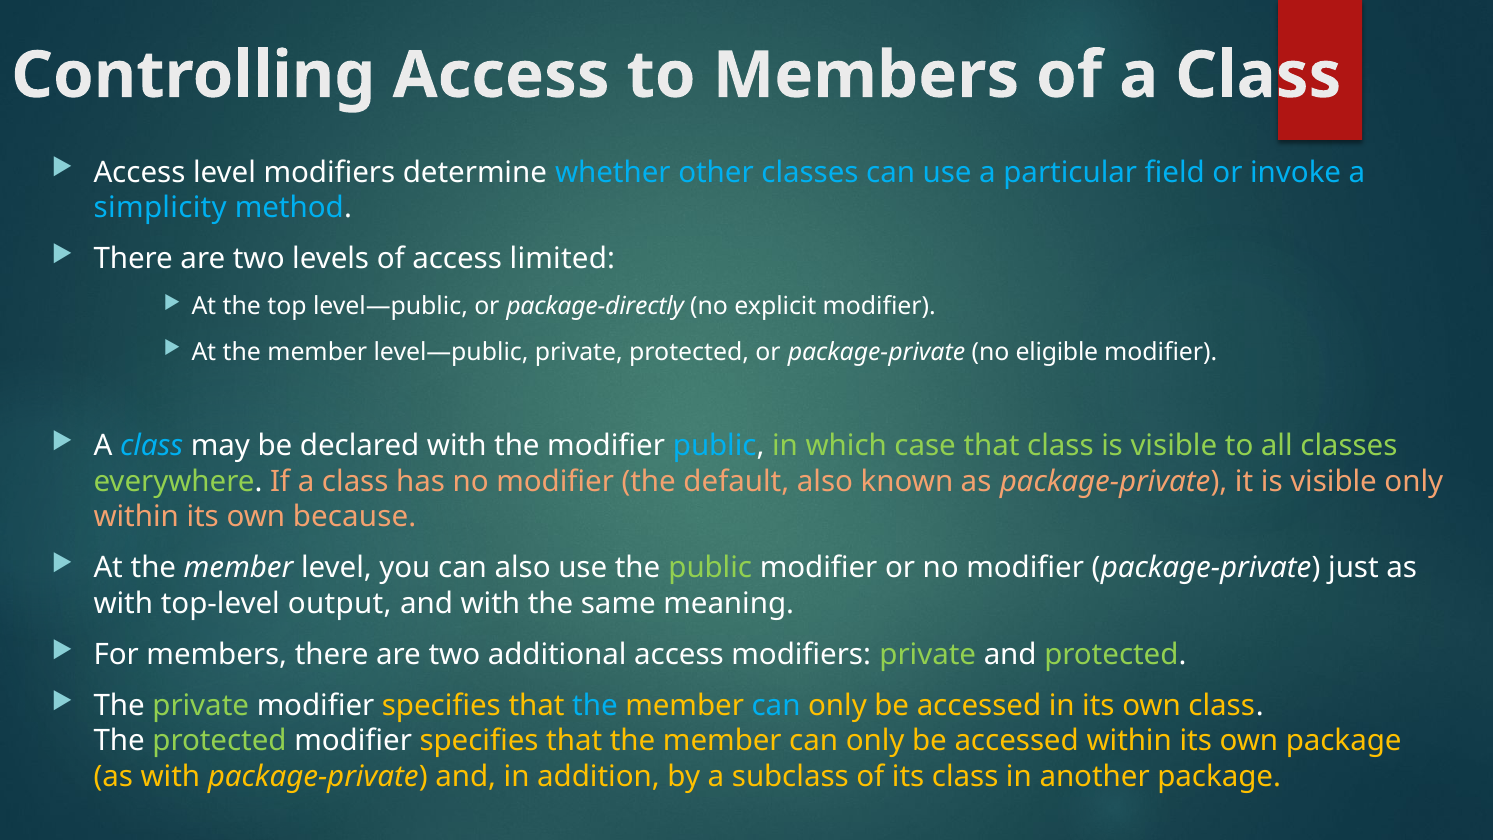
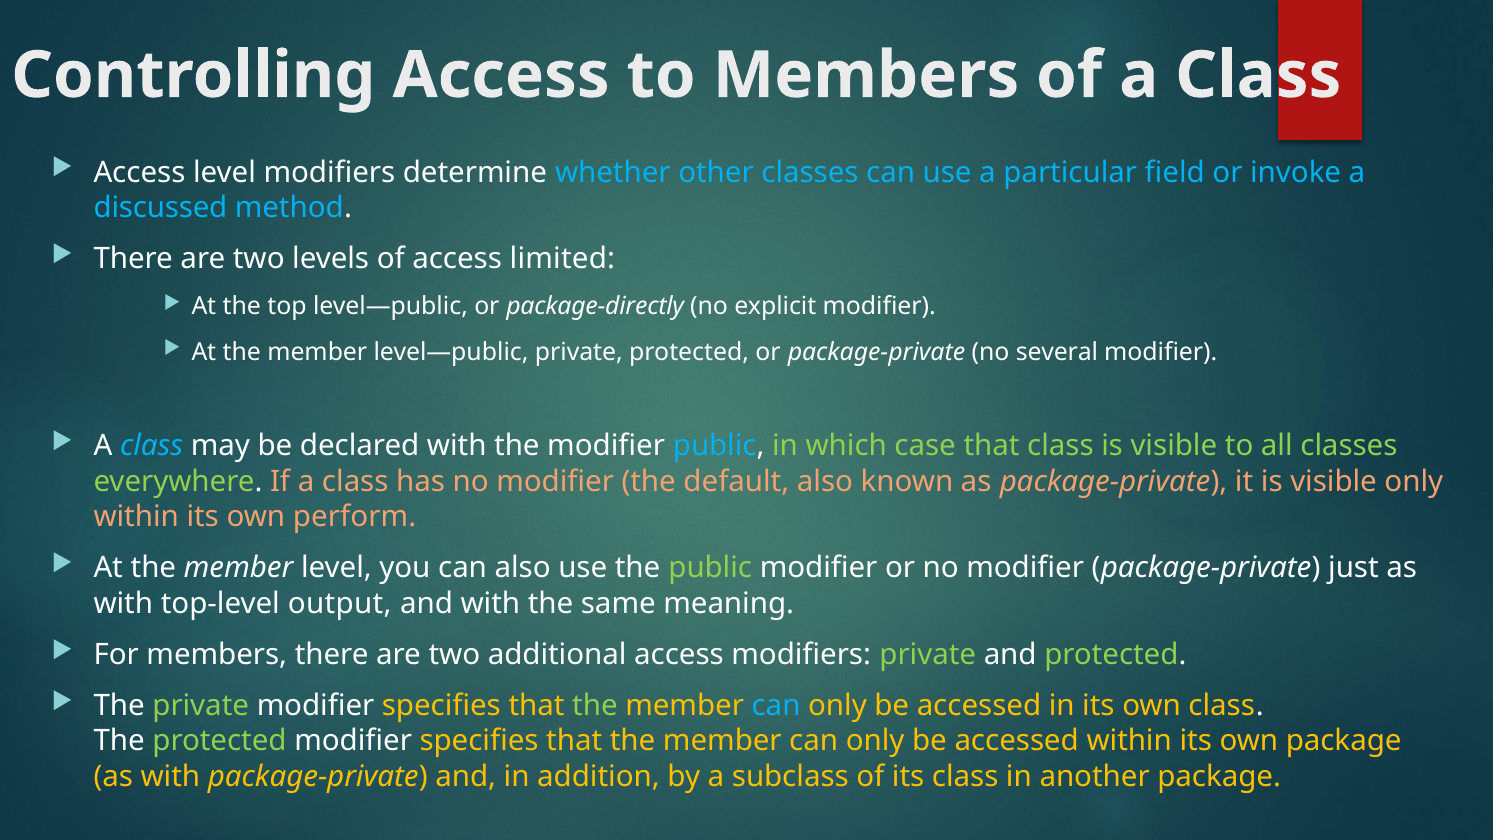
simplicity: simplicity -> discussed
eligible: eligible -> several
because: because -> perform
the at (595, 705) colour: light blue -> light green
